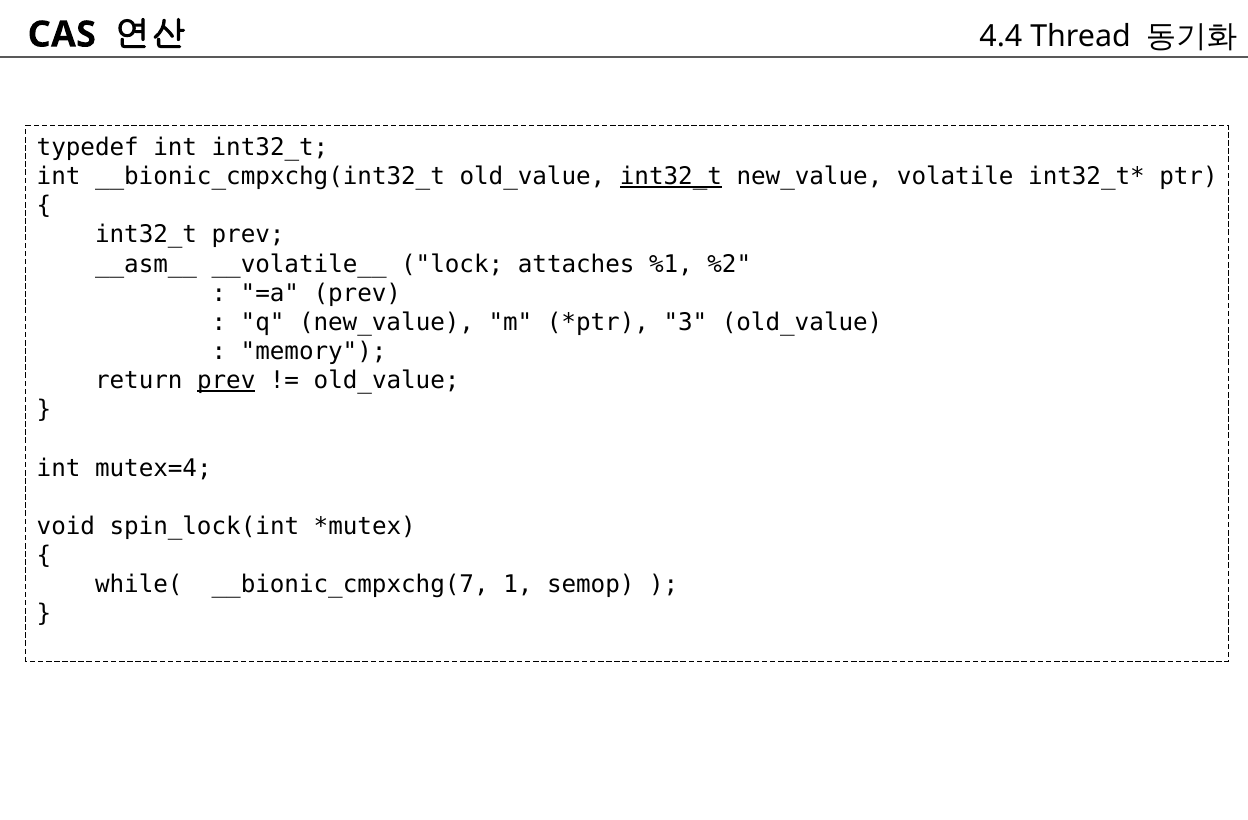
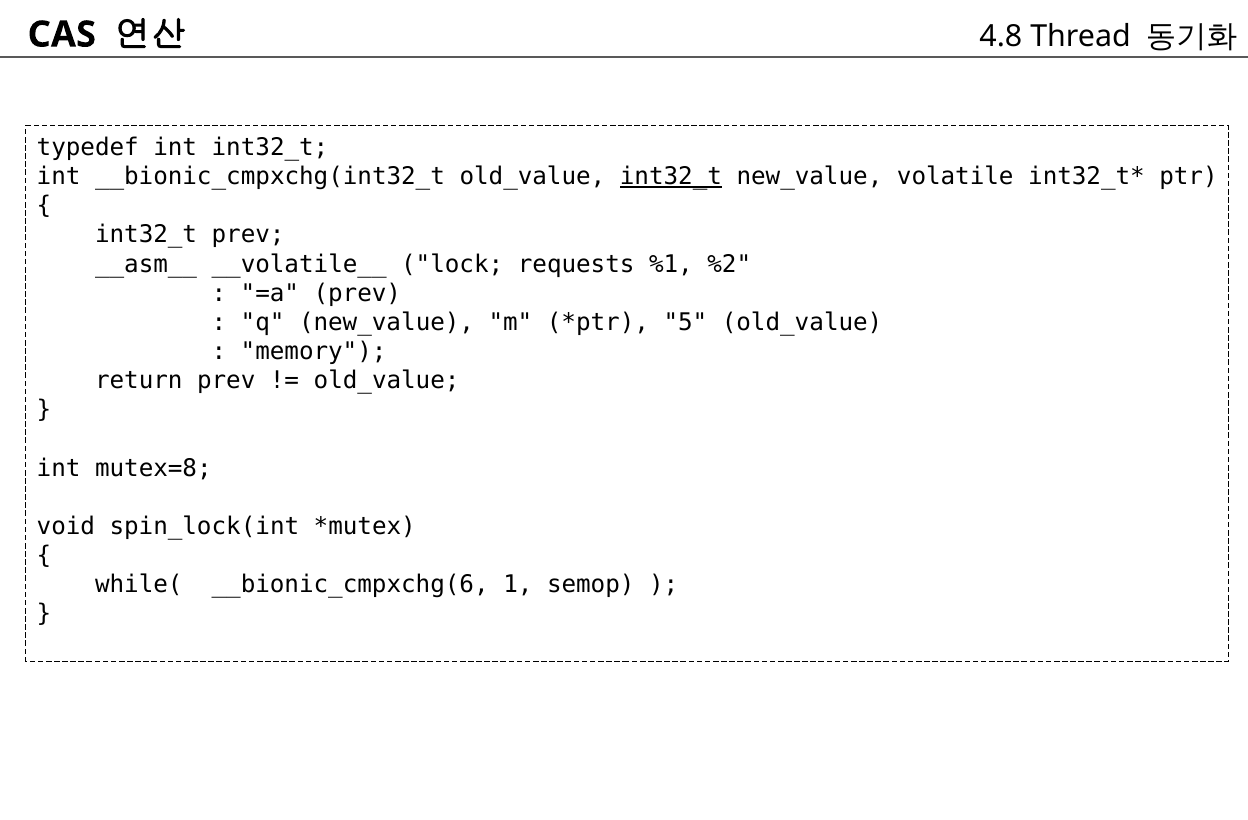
4.4: 4.4 -> 4.8
attaches: attaches -> requests
3: 3 -> 5
prev at (226, 380) underline: present -> none
mutex=4: mutex=4 -> mutex=8
__bionic_cmpxchg(7: __bionic_cmpxchg(7 -> __bionic_cmpxchg(6
